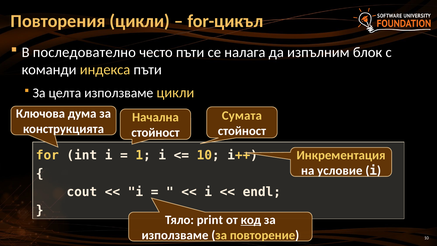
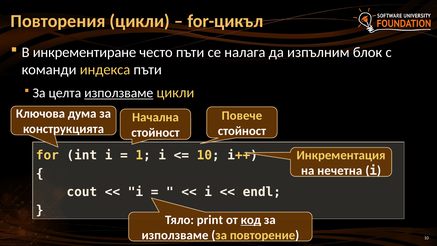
последователно: последователно -> инкрементиране
използваме at (119, 93) underline: none -> present
Сумата: Сумата -> Повече
условие: условие -> нечетна
